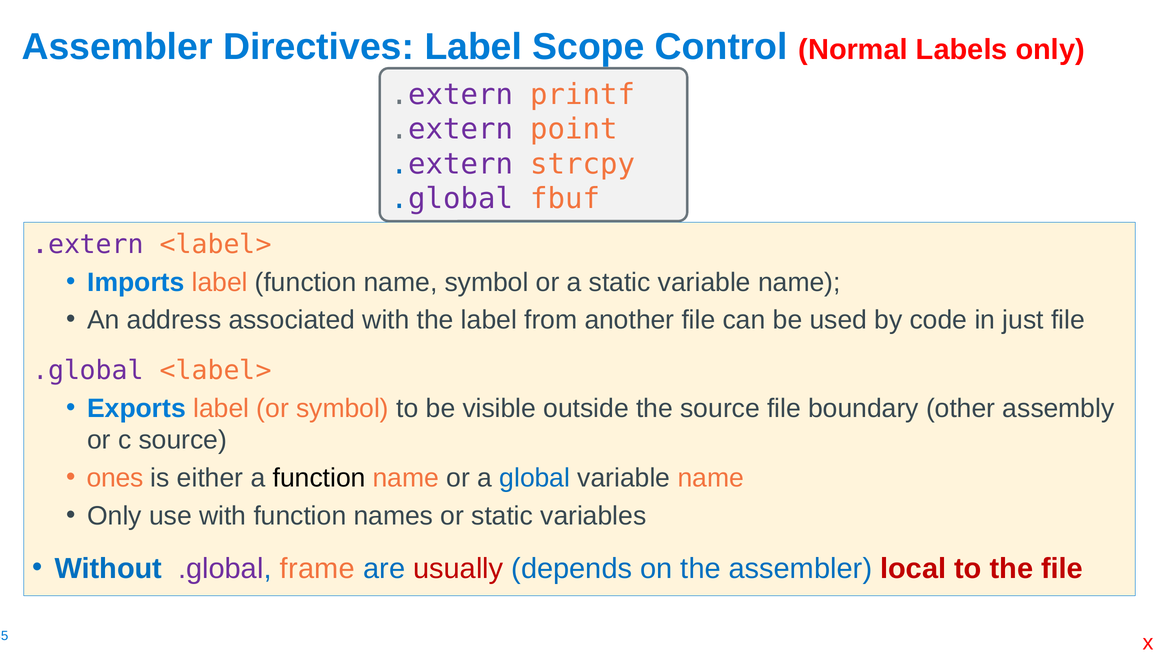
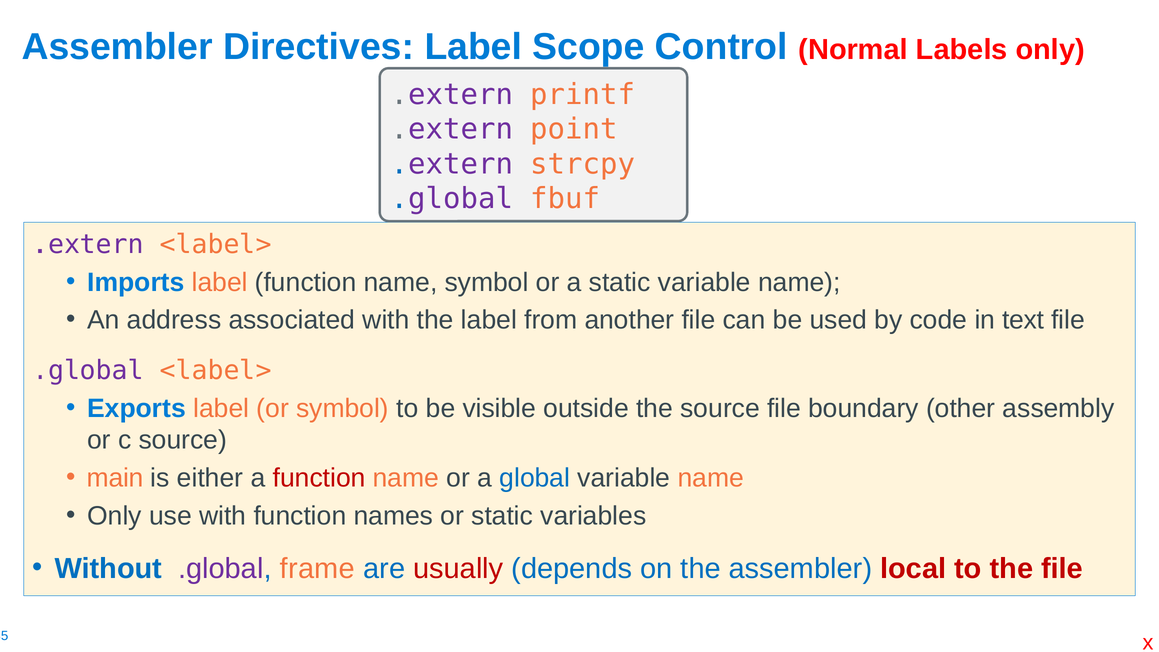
just: just -> text
ones: ones -> main
function at (319, 478) colour: black -> red
